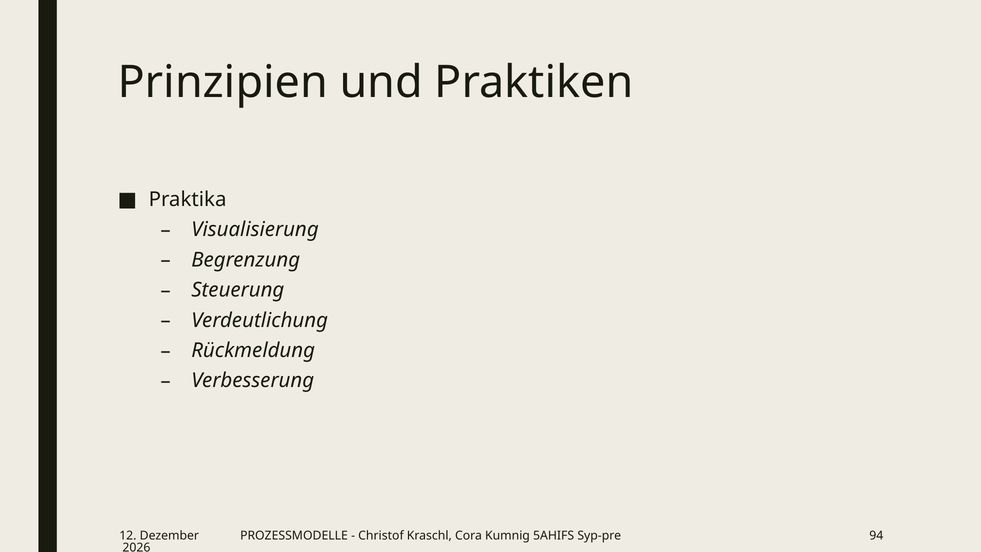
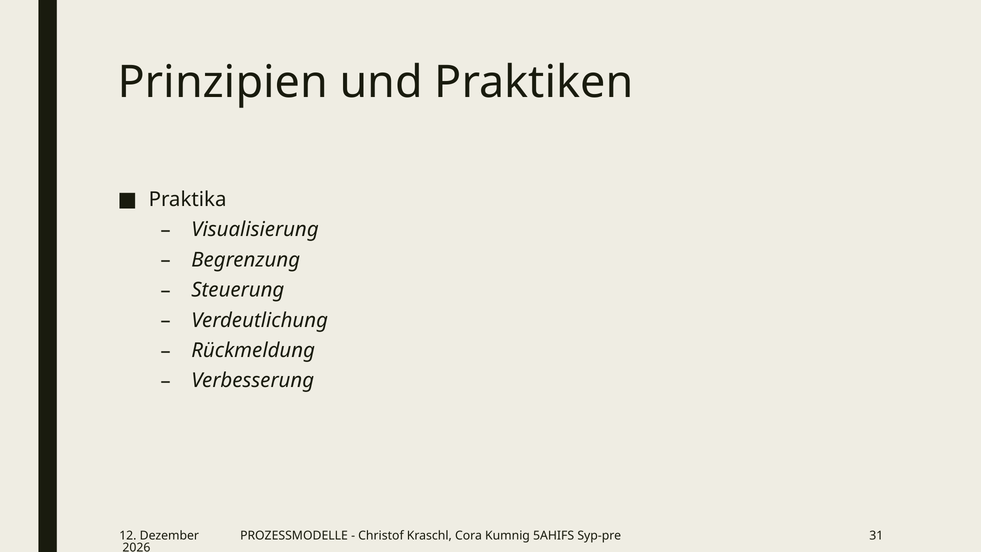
94: 94 -> 31
